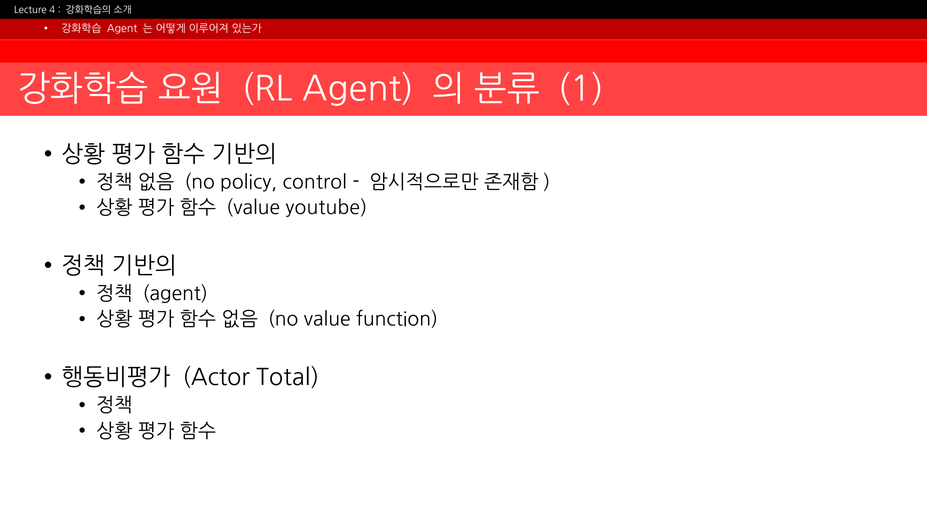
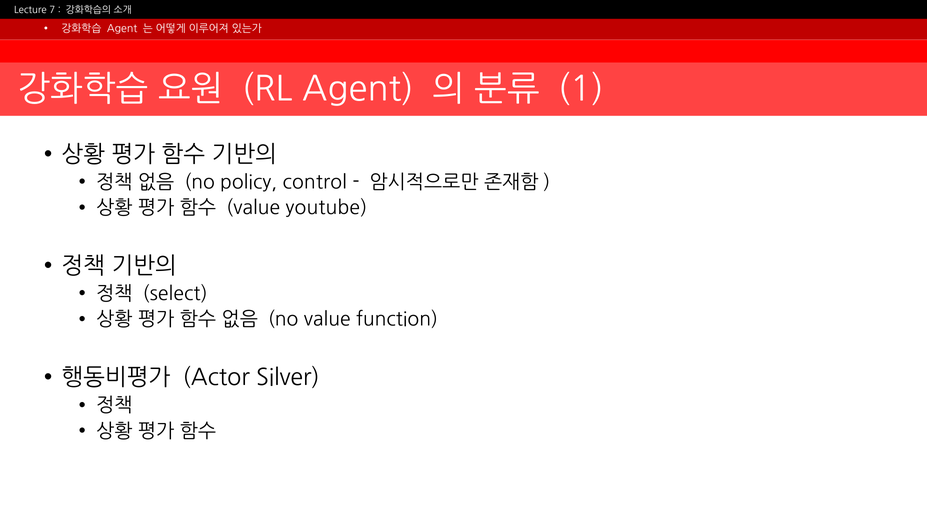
4: 4 -> 7
agent at (175, 294): agent -> select
Total: Total -> Silver
